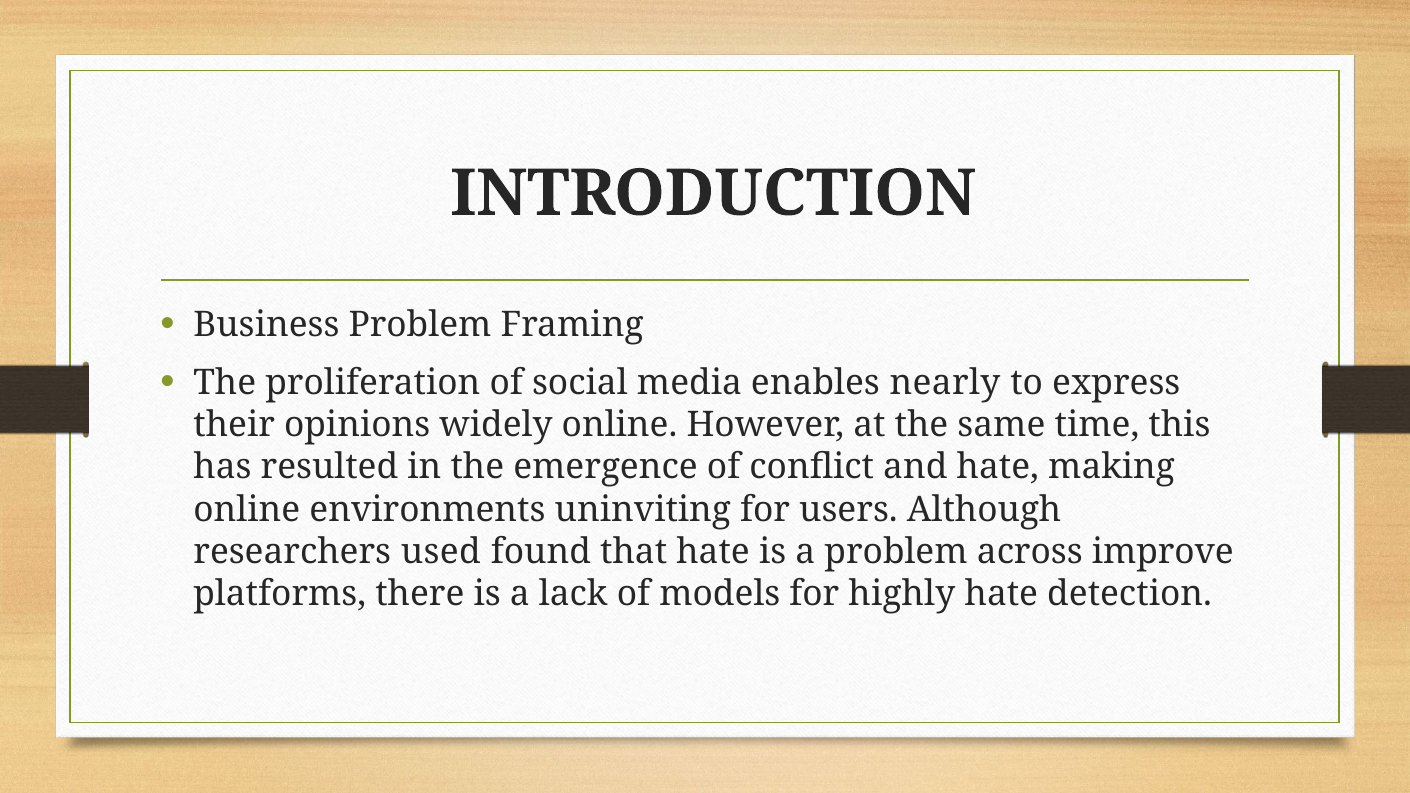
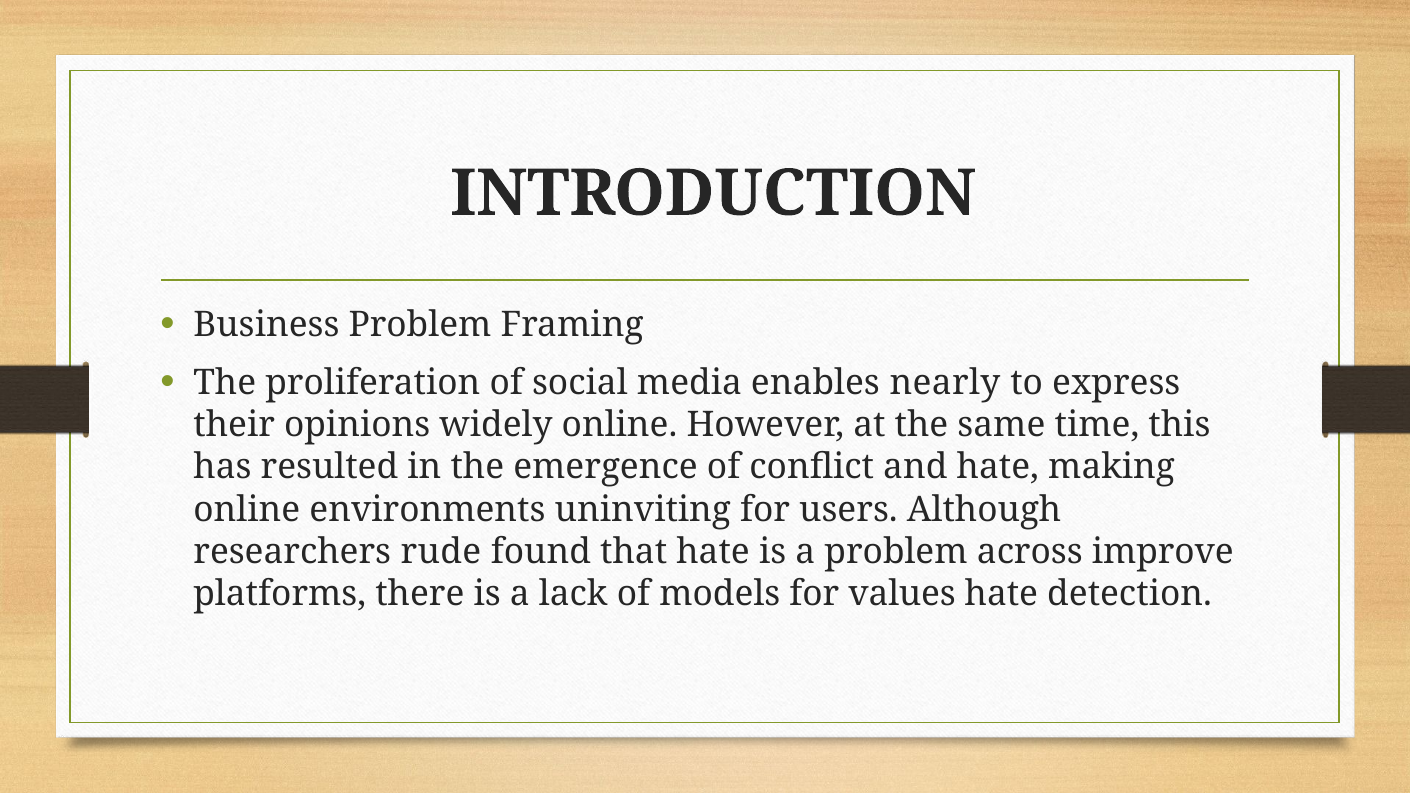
used: used -> rude
highly: highly -> values
